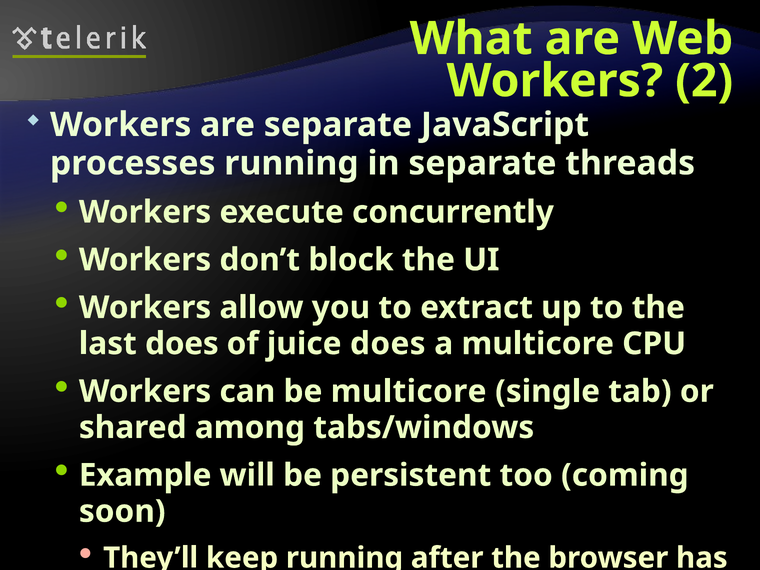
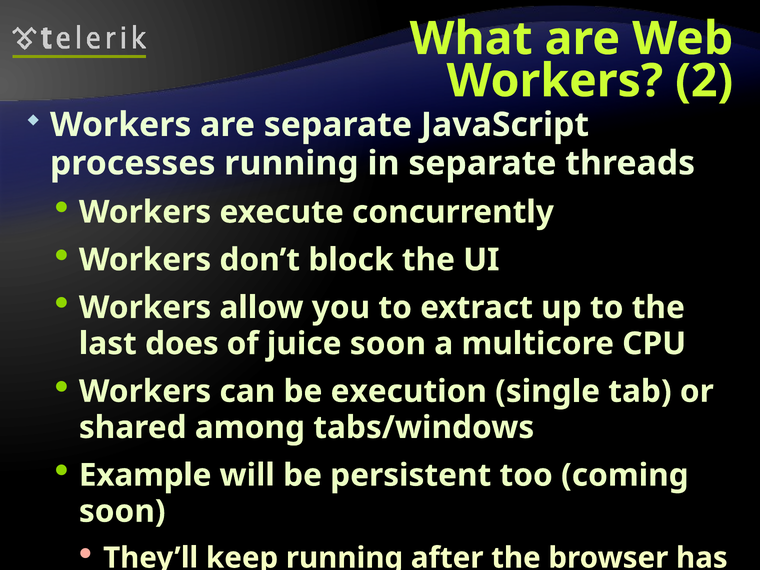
juice does: does -> soon
be multicore: multicore -> execution
